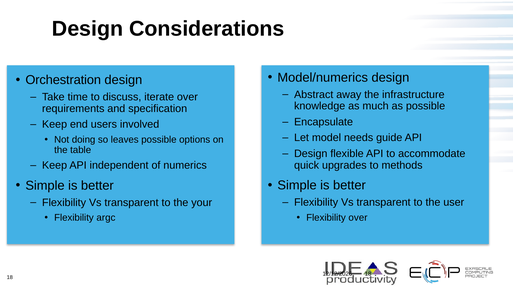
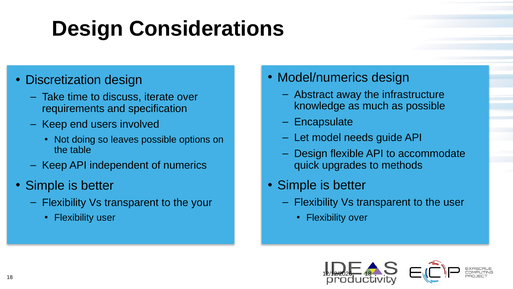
Orchestration: Orchestration -> Discretization
Flexibility argc: argc -> user
